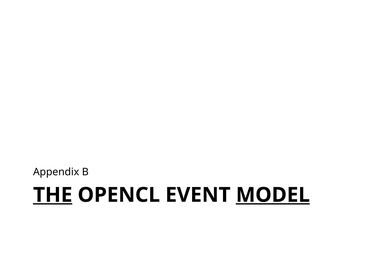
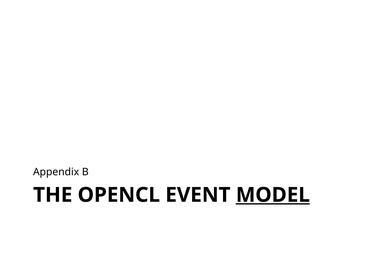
THE underline: present -> none
